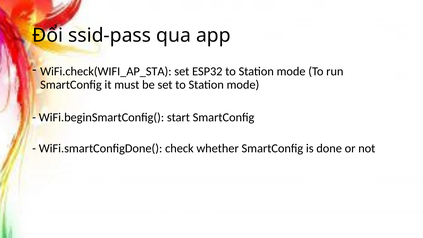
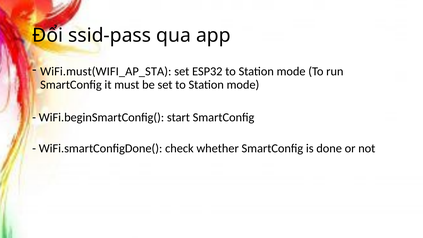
WiFi.check(WIFI_AP_STA: WiFi.check(WIFI_AP_STA -> WiFi.must(WIFI_AP_STA
